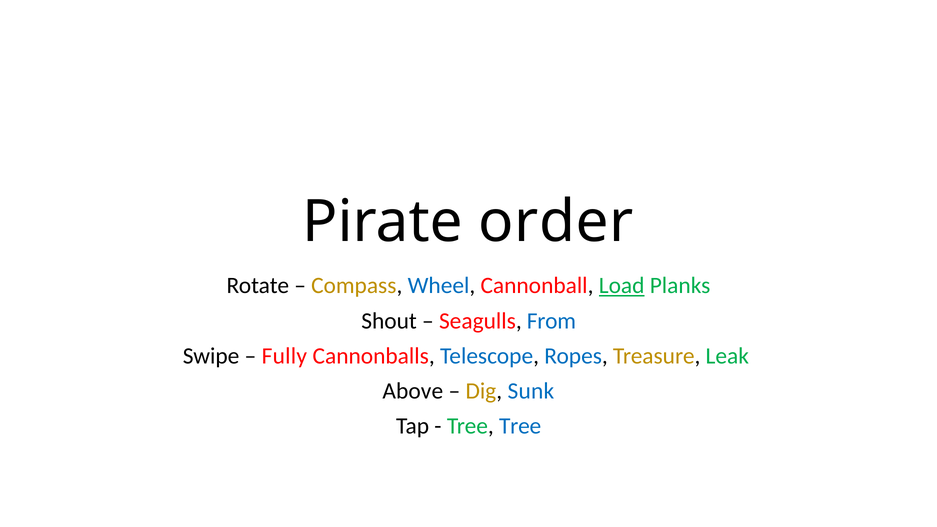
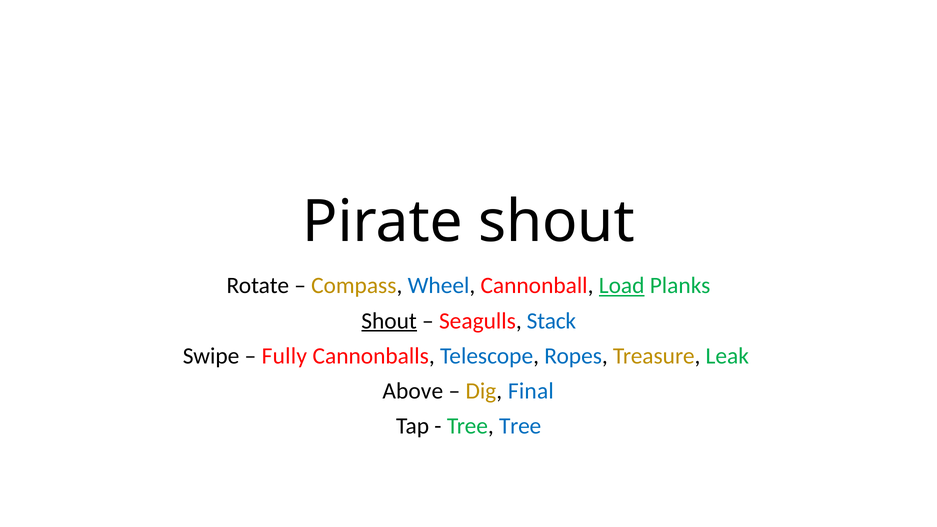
Pirate order: order -> shout
Shout at (389, 321) underline: none -> present
From: From -> Stack
Sunk: Sunk -> Final
